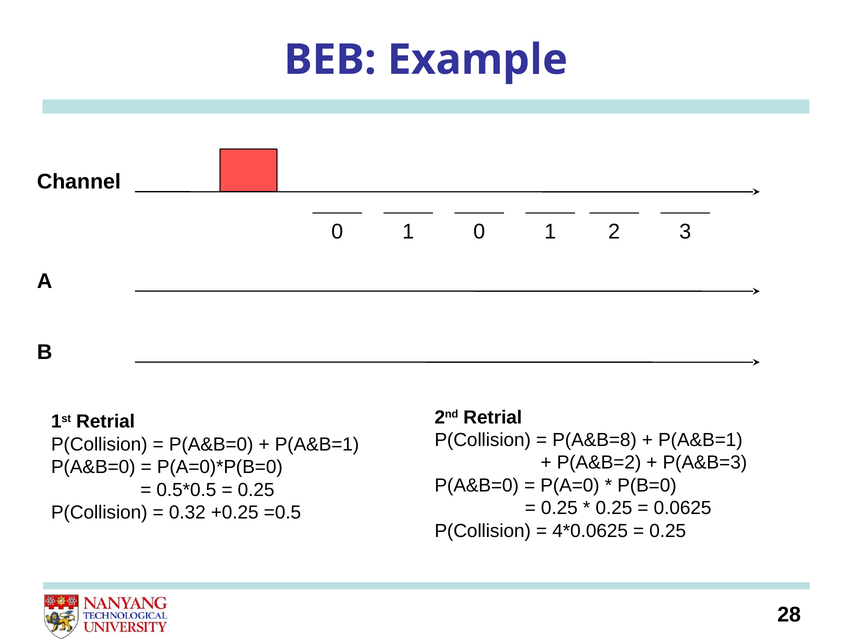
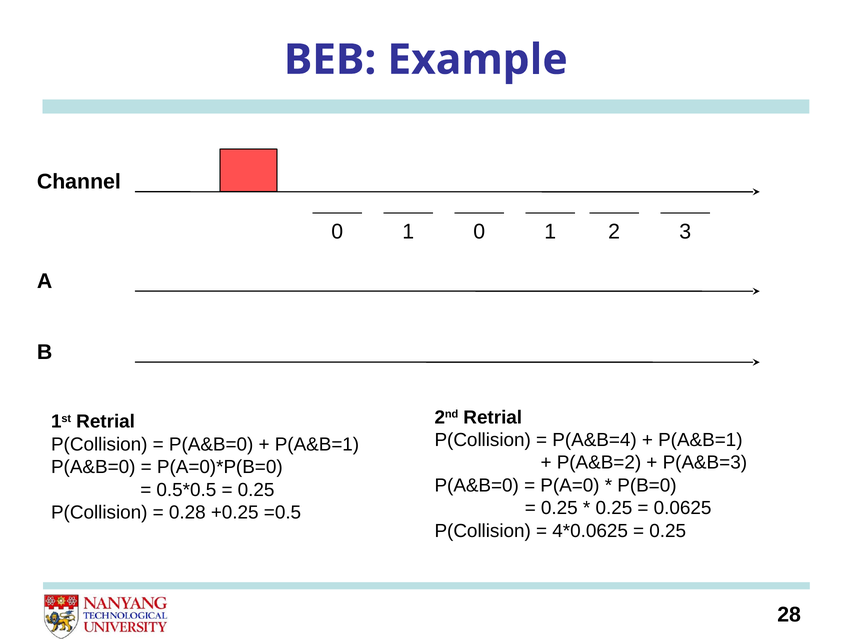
P(A&B=8: P(A&B=8 -> P(A&B=4
0.32: 0.32 -> 0.28
